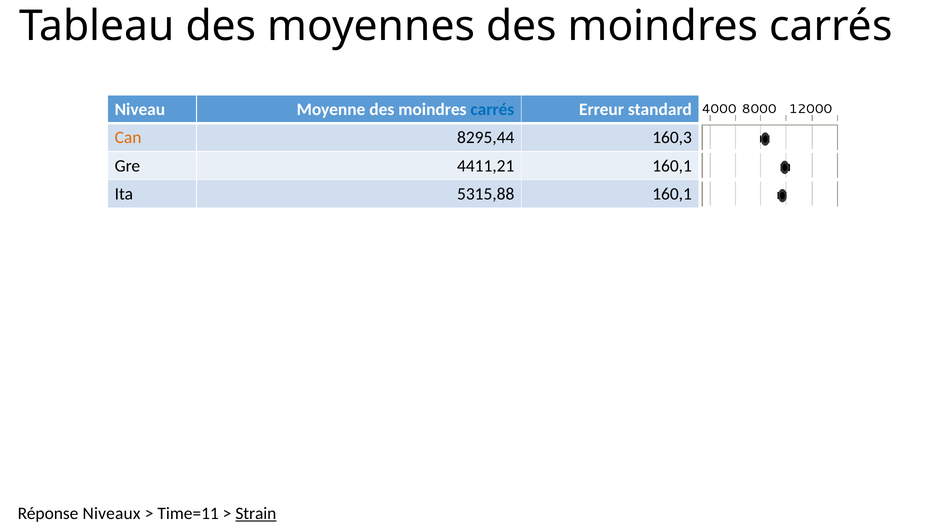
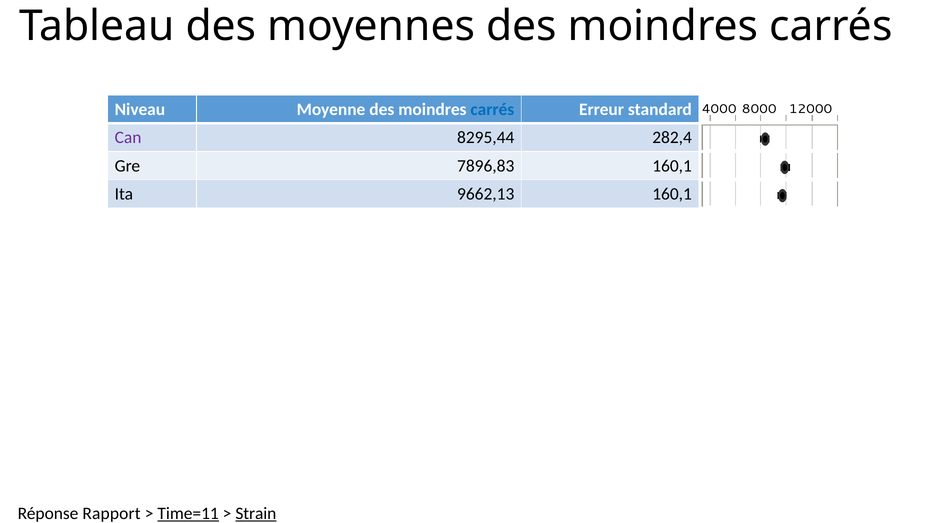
Can colour: orange -> purple
160,3: 160,3 -> 282,4
4411,21: 4411,21 -> 7896,83
5315,88: 5315,88 -> 9662,13
Niveaux: Niveaux -> Rapport
Time=11 underline: none -> present
